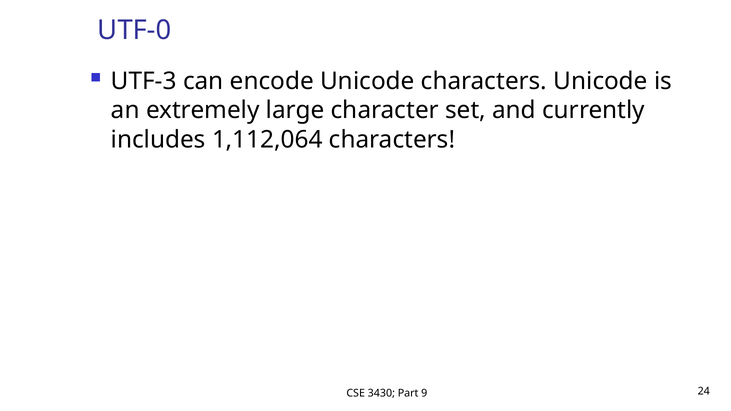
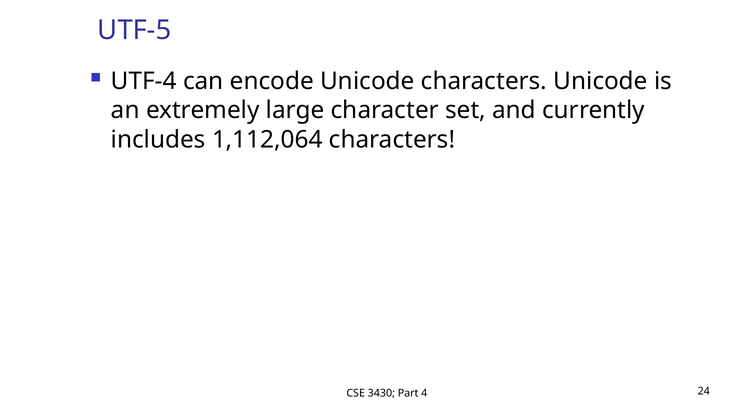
UTF-0: UTF-0 -> UTF-5
UTF-3: UTF-3 -> UTF-4
9: 9 -> 4
